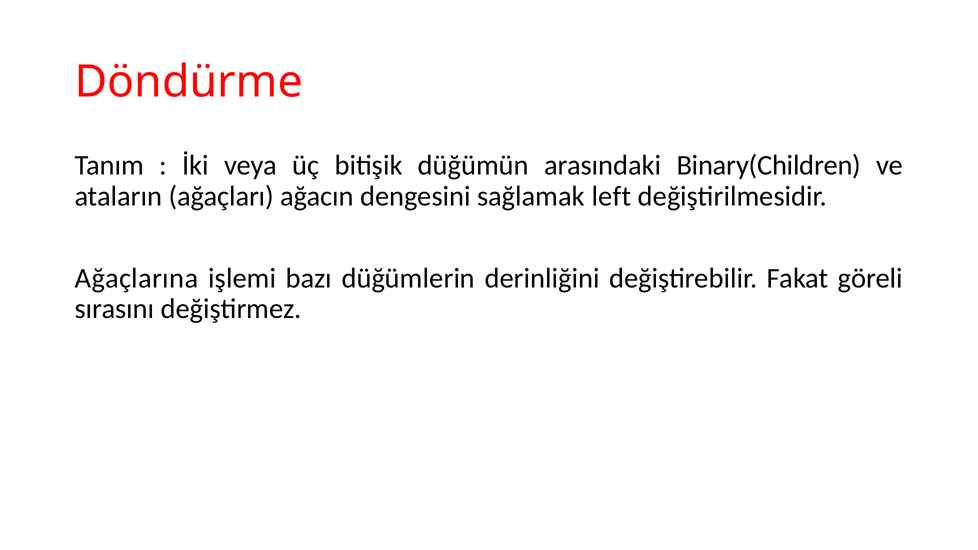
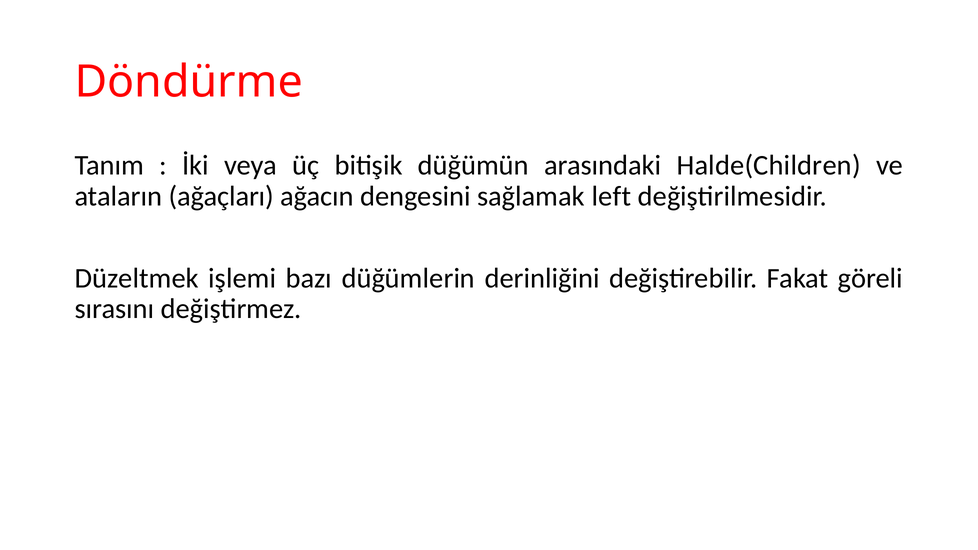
Binary(Children: Binary(Children -> Halde(Children
Ağaçlarına: Ağaçlarına -> Düzeltmek
